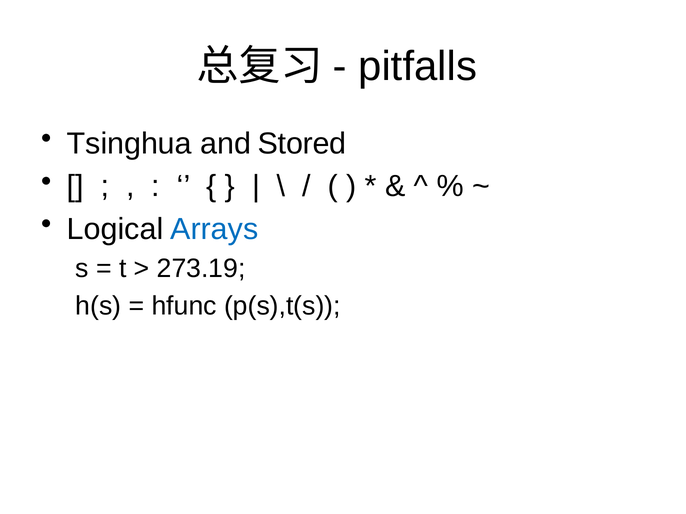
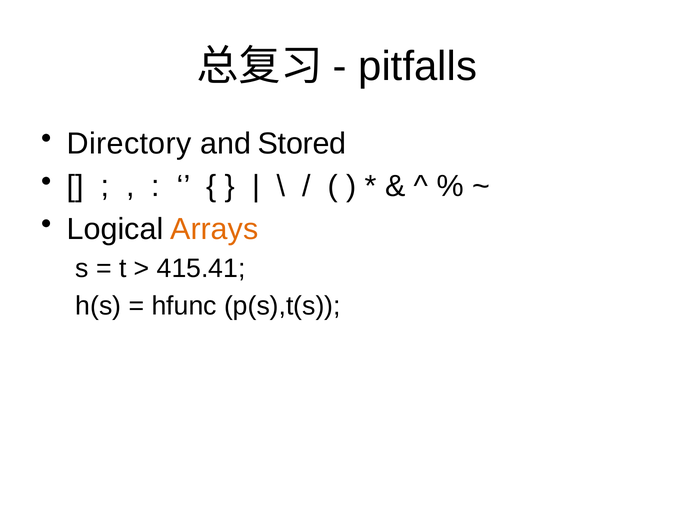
Tsinghua: Tsinghua -> Directory
Arrays colour: blue -> orange
273.19: 273.19 -> 415.41
